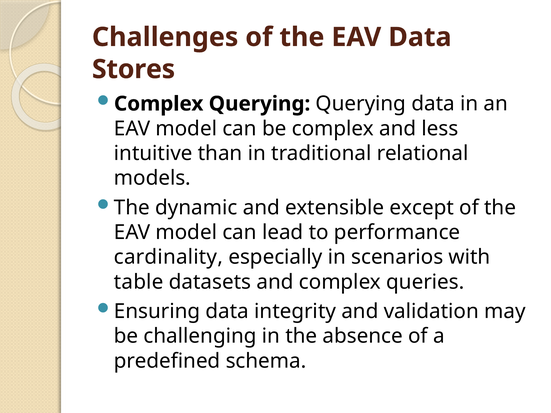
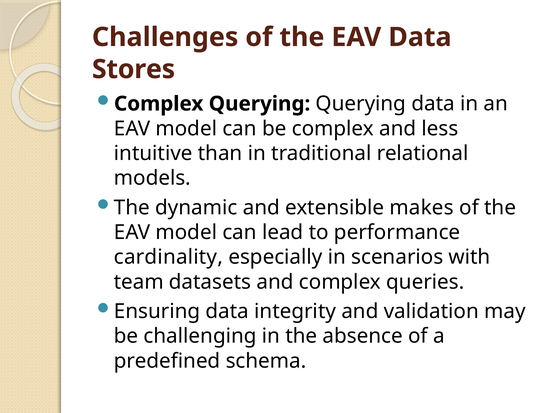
except: except -> makes
table: table -> team
